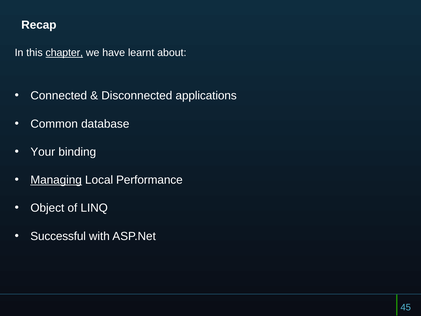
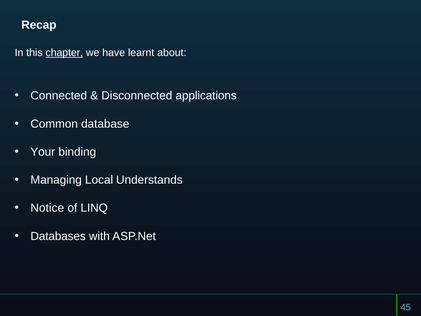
Managing underline: present -> none
Performance: Performance -> Understands
Object: Object -> Notice
Successful: Successful -> Databases
